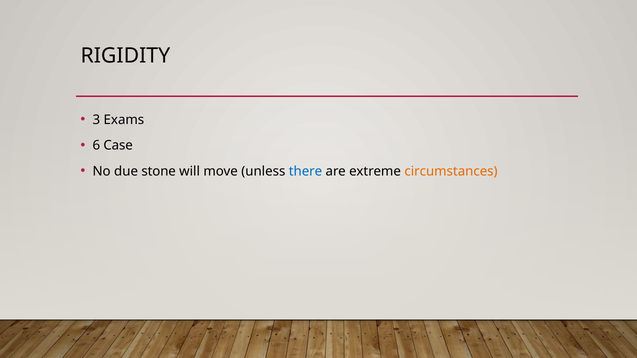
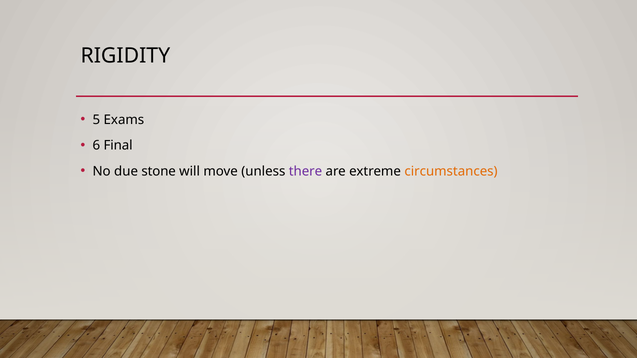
3: 3 -> 5
Case: Case -> Final
there colour: blue -> purple
